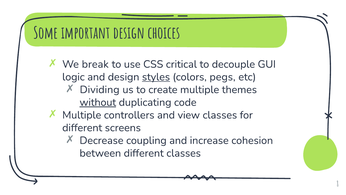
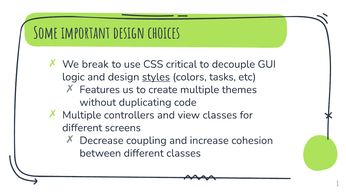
pegs: pegs -> tasks
Dividing: Dividing -> Features
without underline: present -> none
